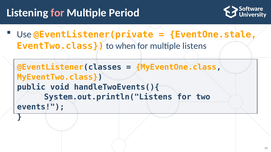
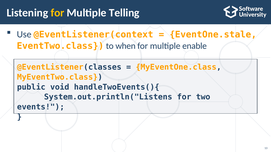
for at (57, 13) colour: pink -> yellow
Period: Period -> Telling
@EventListener(private: @EventListener(private -> @EventListener(context
listens: listens -> enable
